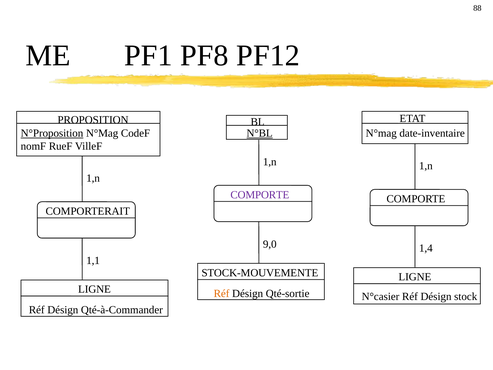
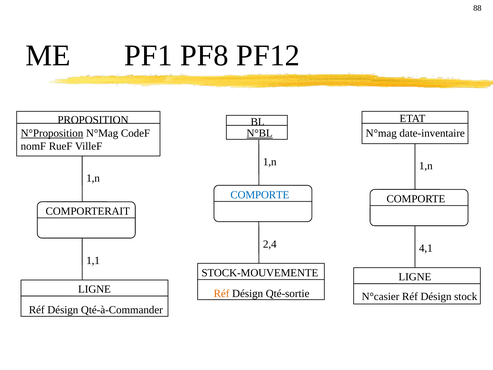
COMPORTE at (260, 195) colour: purple -> blue
9,0: 9,0 -> 2,4
1,4: 1,4 -> 4,1
